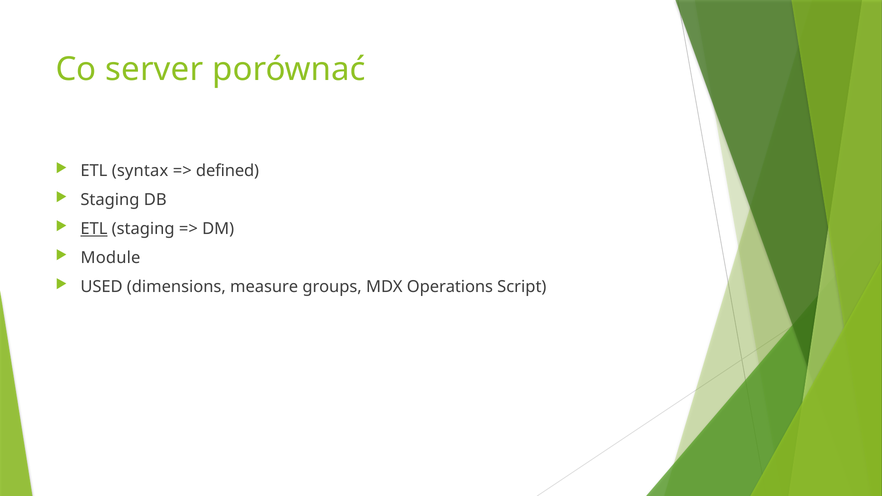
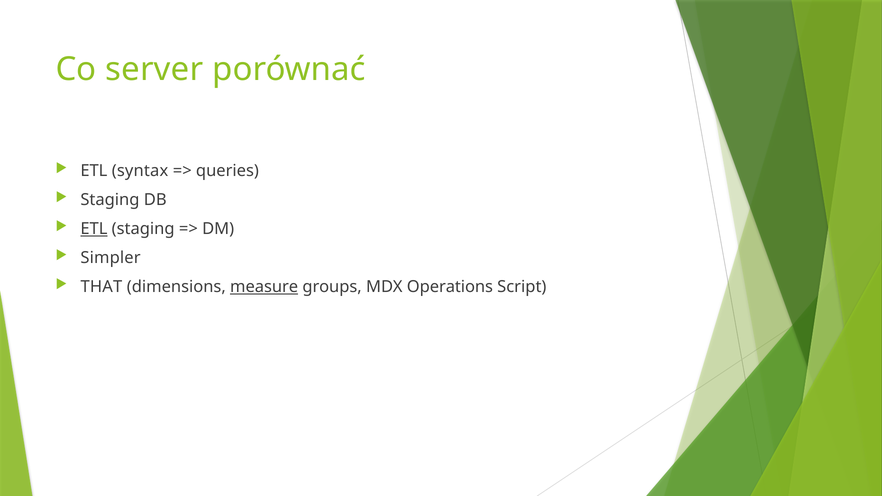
defined: defined -> queries
Module: Module -> Simpler
USED: USED -> THAT
measure underline: none -> present
